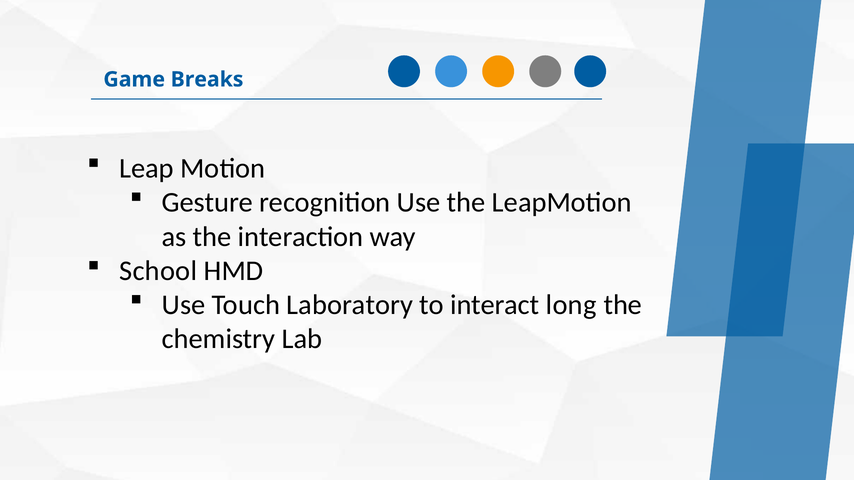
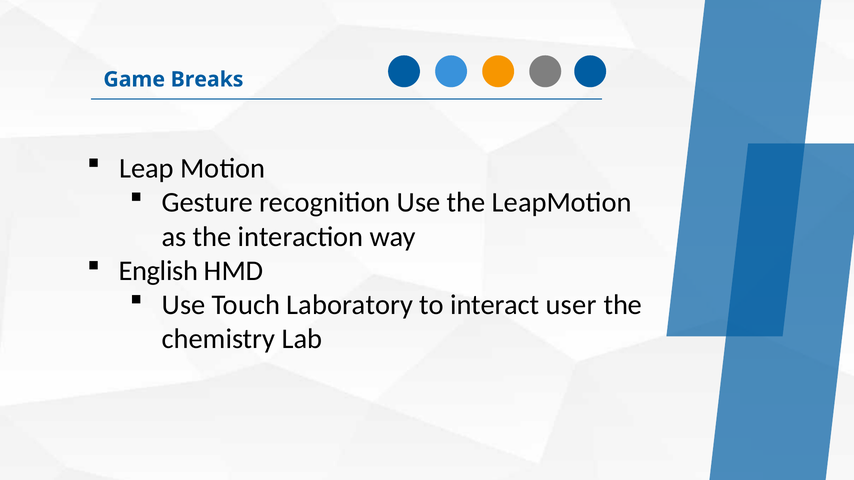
School: School -> English
long: long -> user
